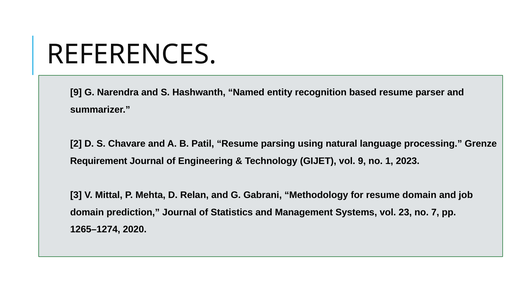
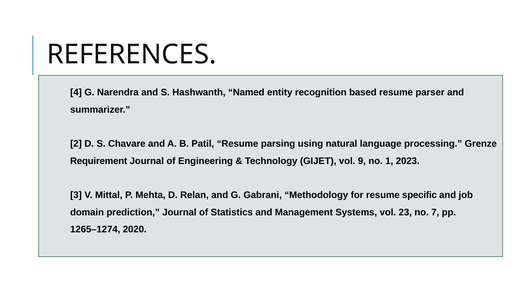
9 at (76, 92): 9 -> 4
resume domain: domain -> specific
